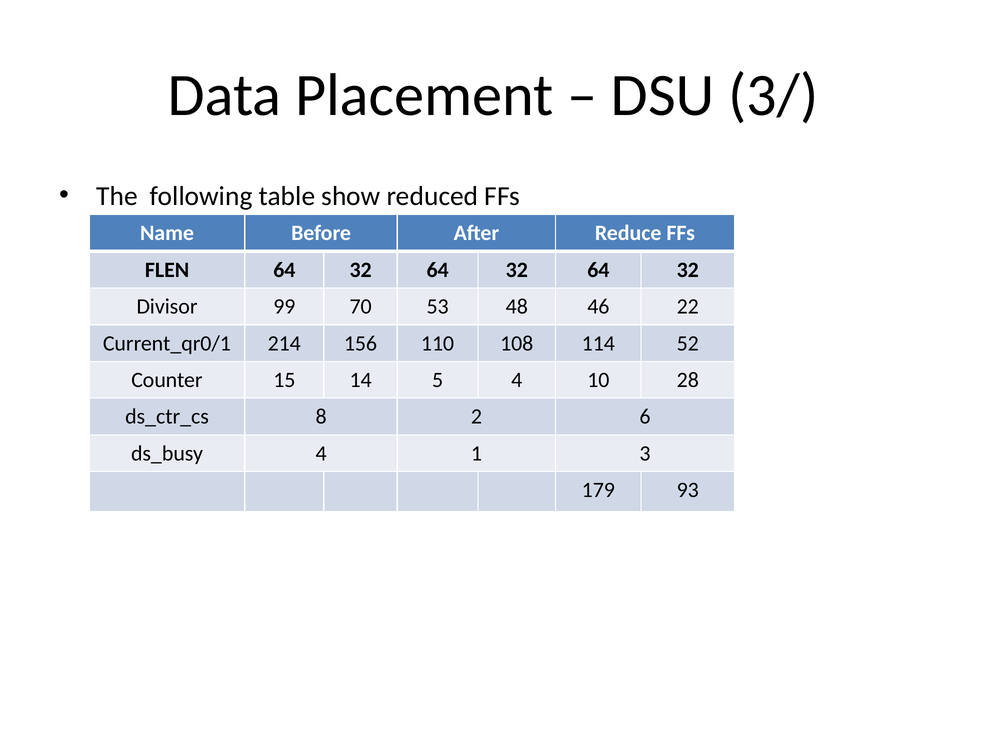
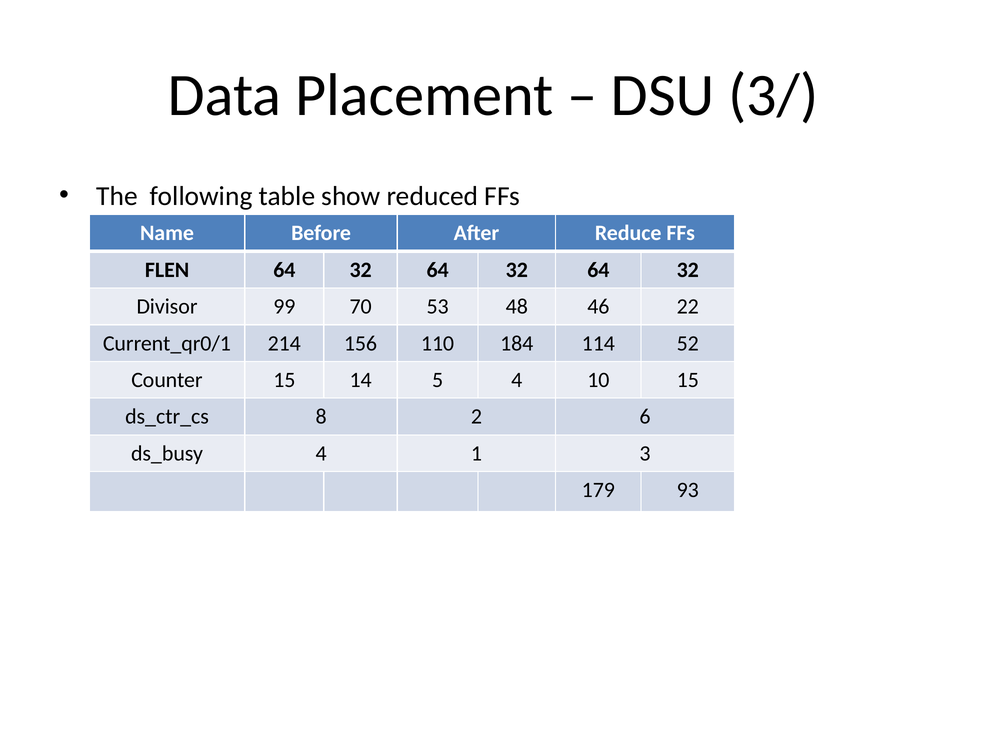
108: 108 -> 184
10 28: 28 -> 15
